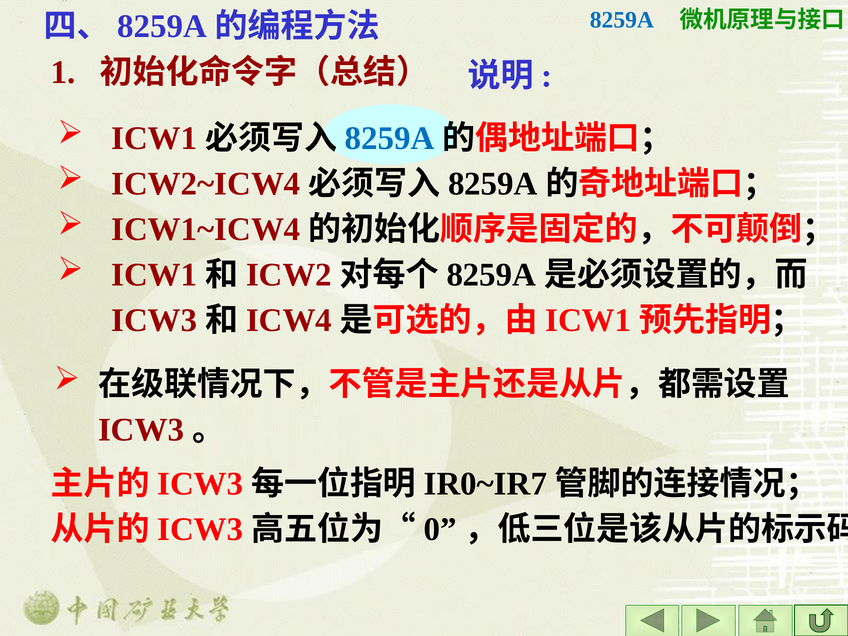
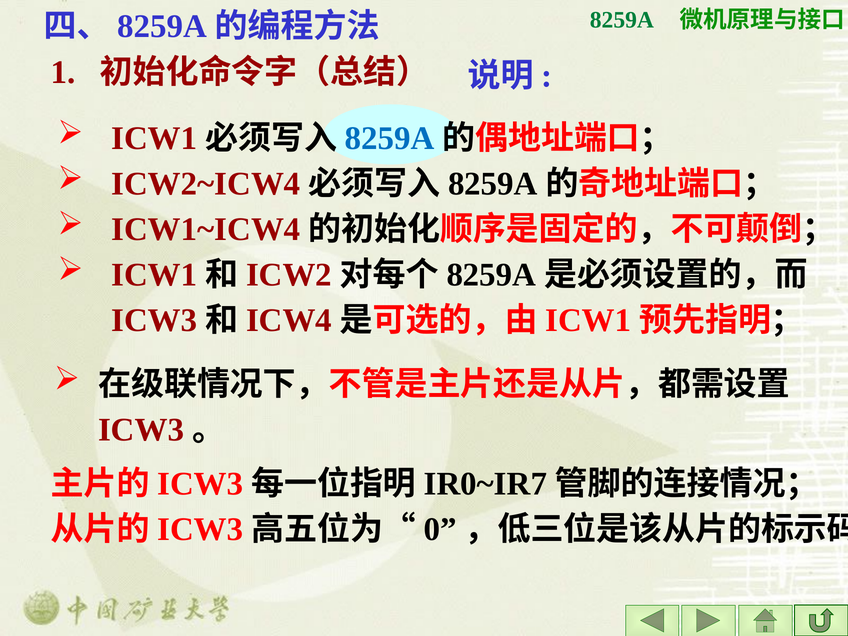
8259A at (622, 20) colour: blue -> green
